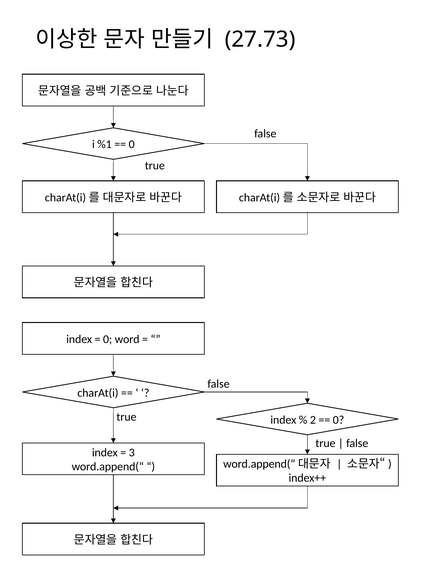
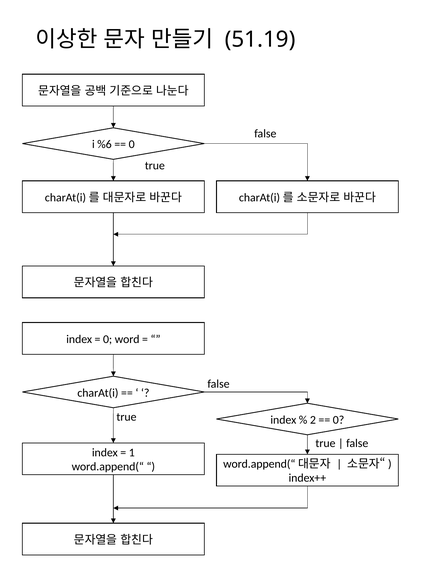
27.73: 27.73 -> 51.19
%1: %1 -> %6
3: 3 -> 1
